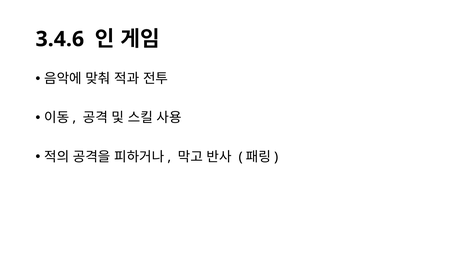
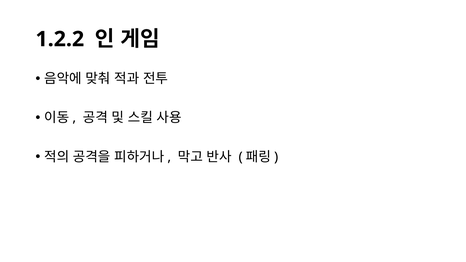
3.4.6: 3.4.6 -> 1.2.2
